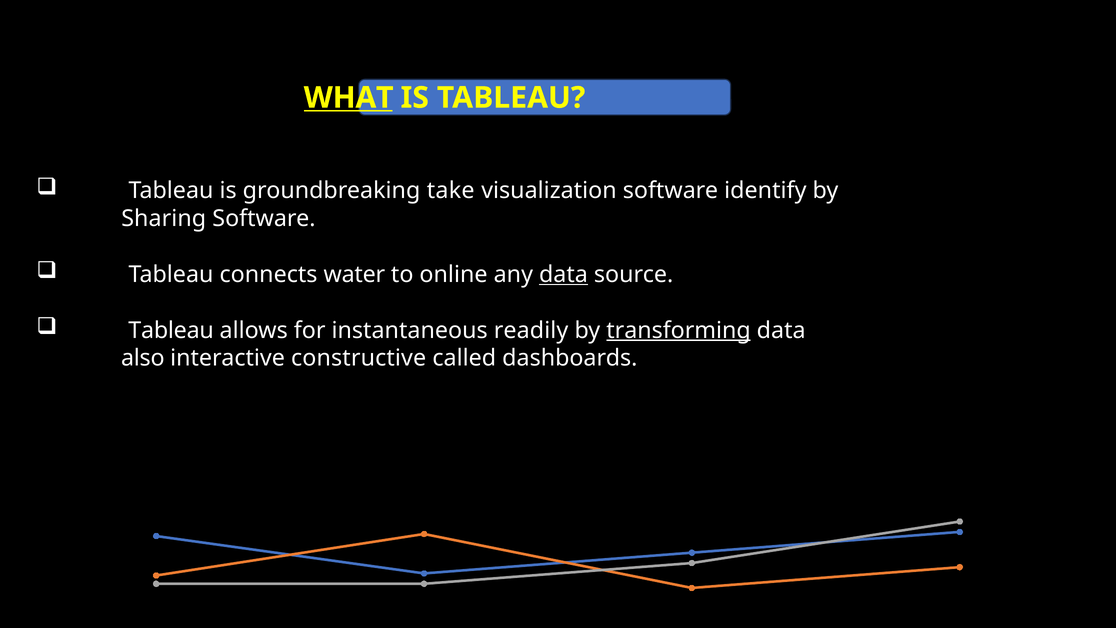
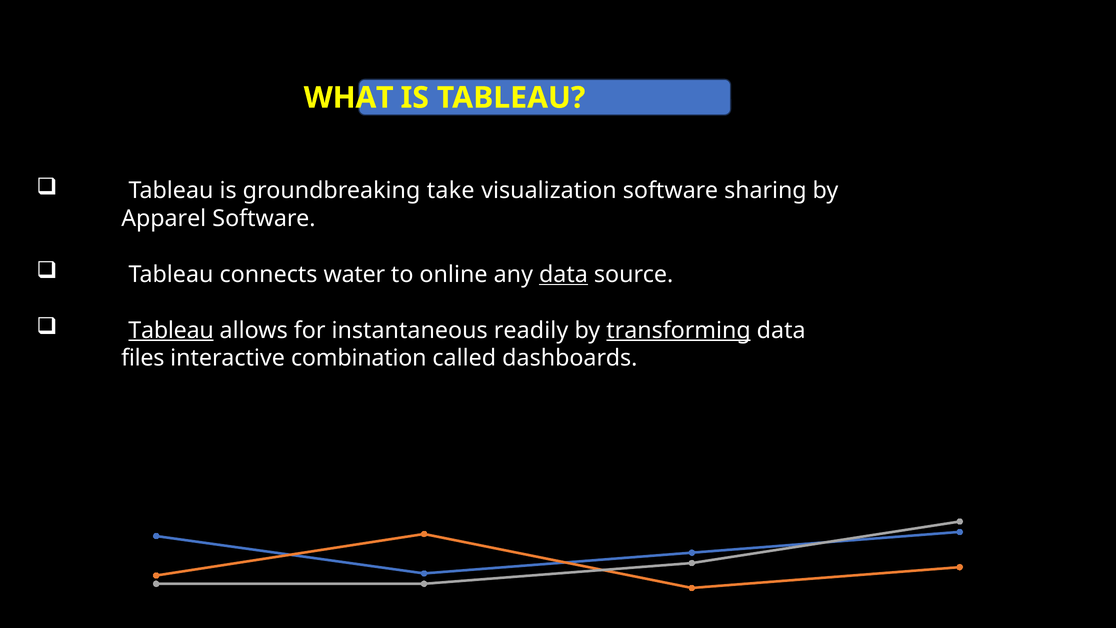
WHAT underline: present -> none
identify: identify -> sharing
Sharing: Sharing -> Apparel
Tableau at (171, 330) underline: none -> present
also: also -> files
constructive: constructive -> combination
